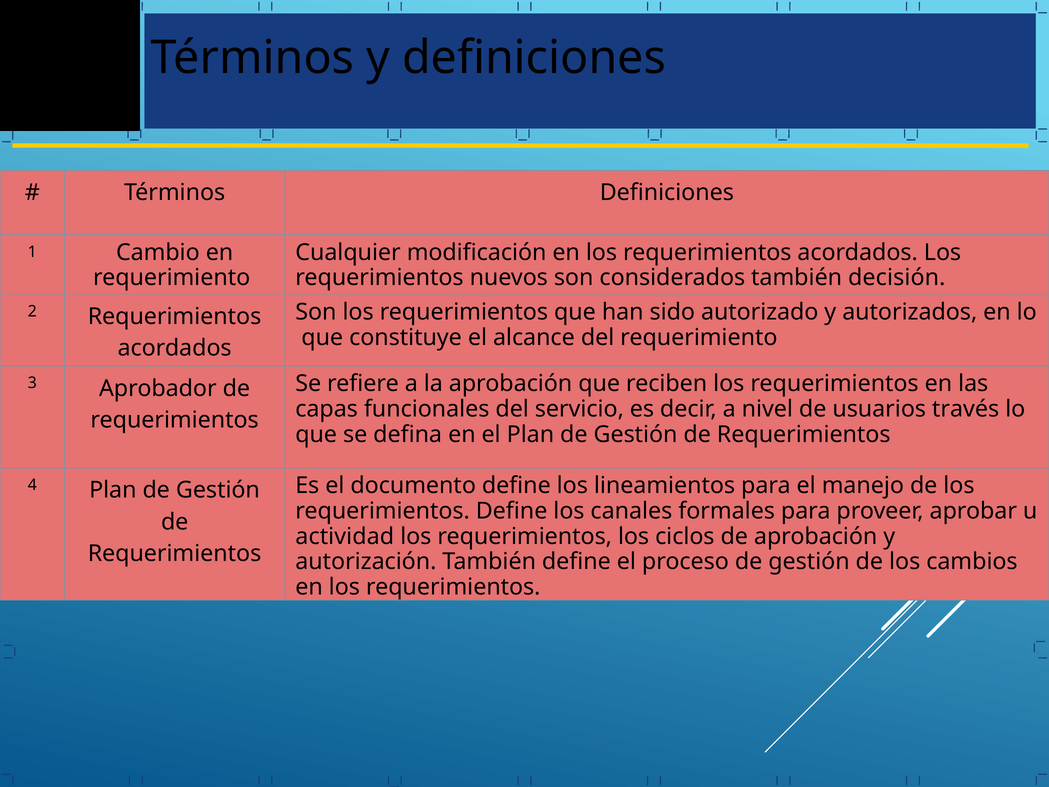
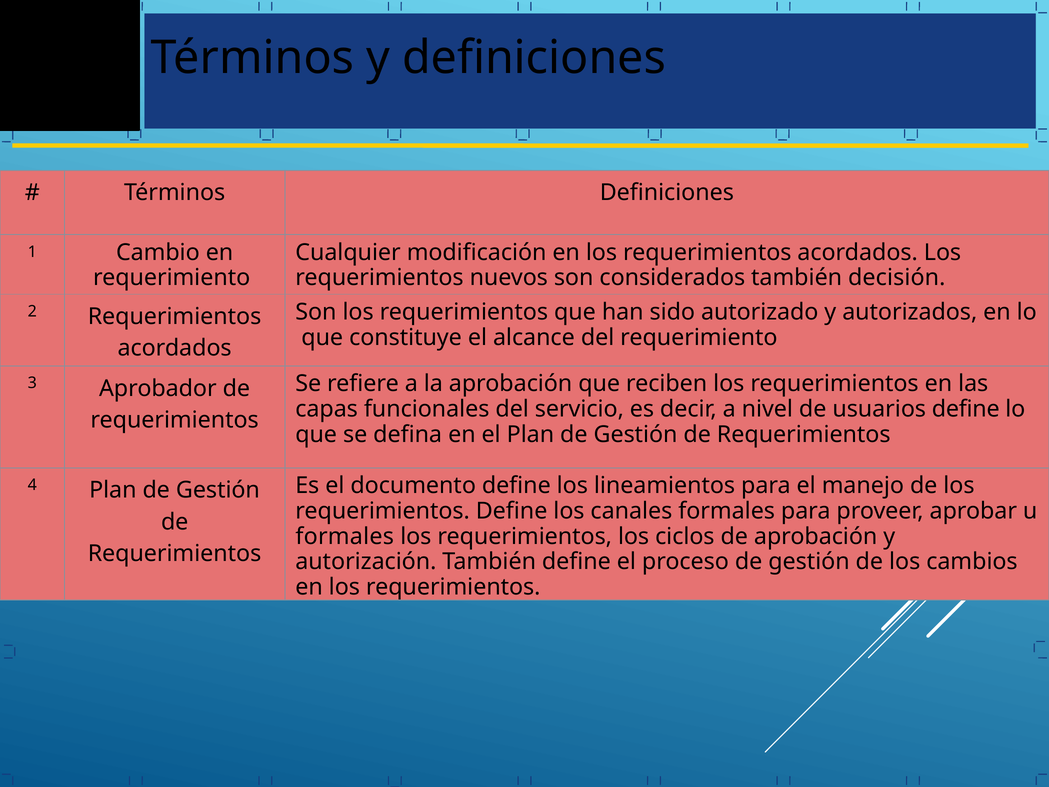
usuarios través: través -> define
actividad at (345, 536): actividad -> formales
